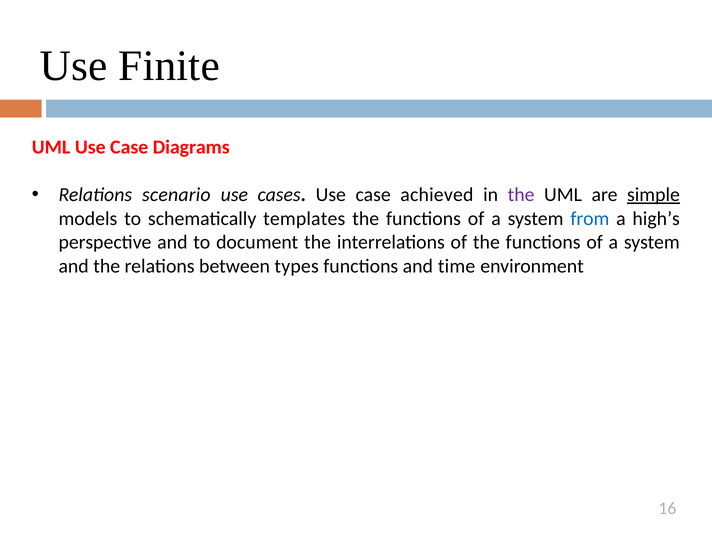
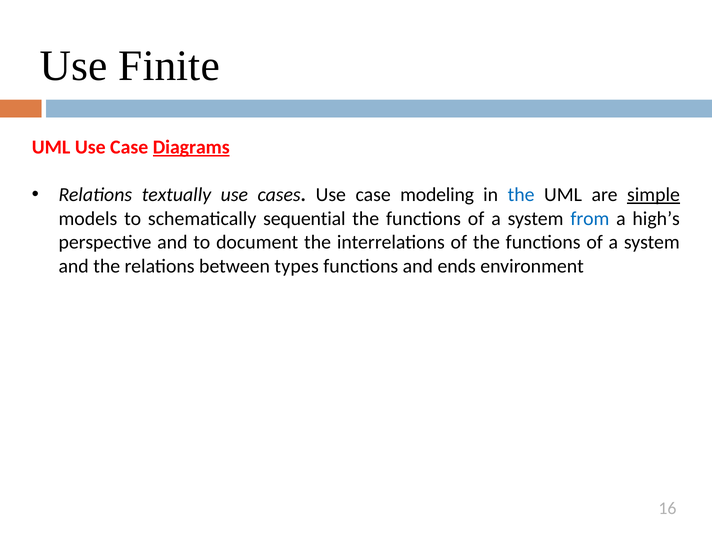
Diagrams underline: none -> present
scenario: scenario -> textually
achieved: achieved -> modeling
the at (521, 195) colour: purple -> blue
templates: templates -> sequential
time: time -> ends
